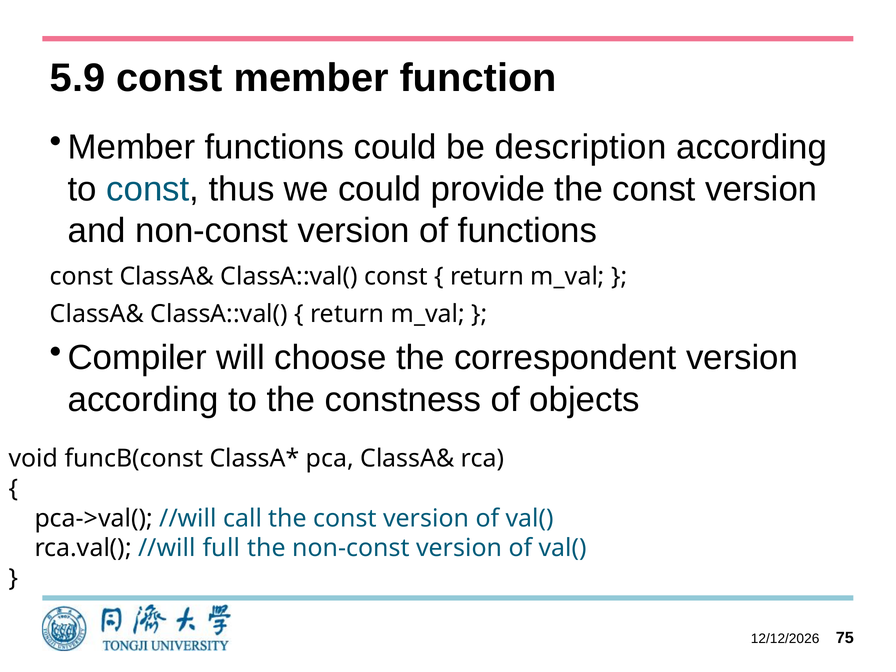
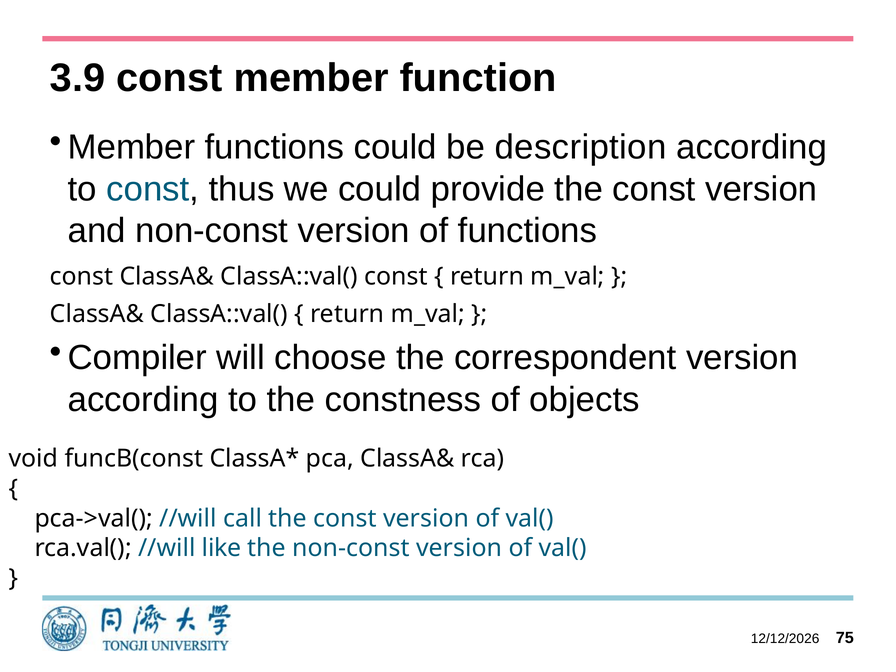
5.9: 5.9 -> 3.9
full: full -> like
